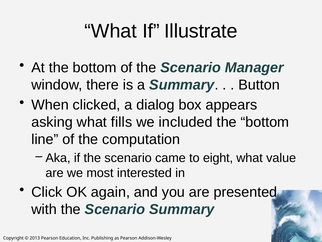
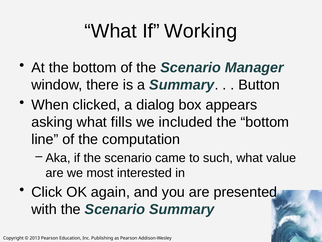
Illustrate: Illustrate -> Working
eight: eight -> such
